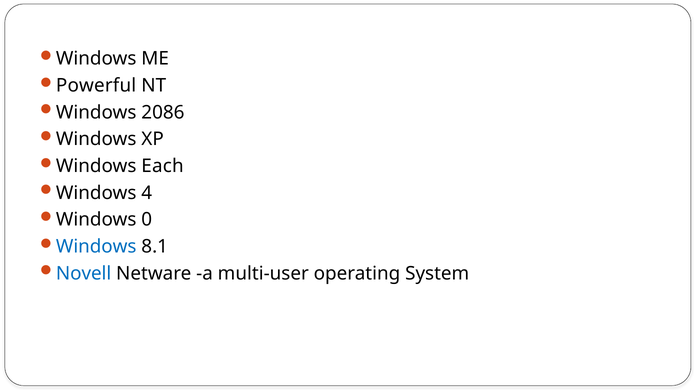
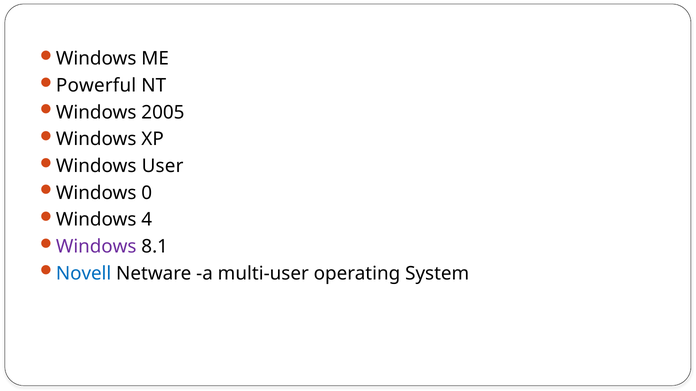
2086: 2086 -> 2005
Each: Each -> User
4: 4 -> 0
0: 0 -> 4
Windows at (96, 247) colour: blue -> purple
